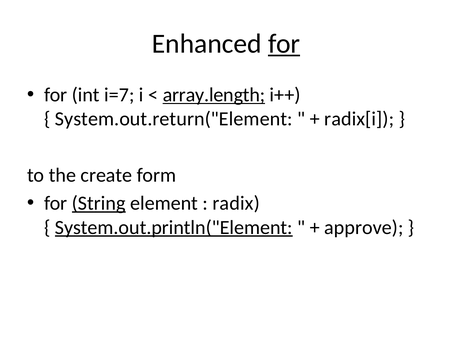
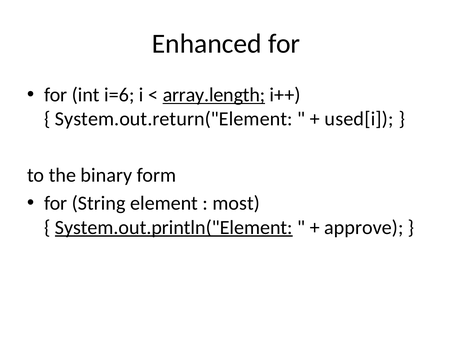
for at (284, 44) underline: present -> none
i=7: i=7 -> i=6
radix[i: radix[i -> used[i
create: create -> binary
String underline: present -> none
radix: radix -> most
